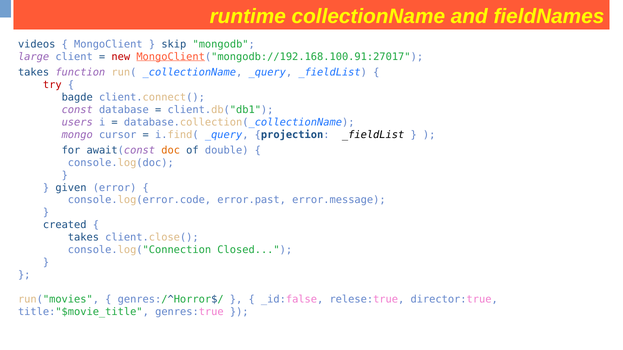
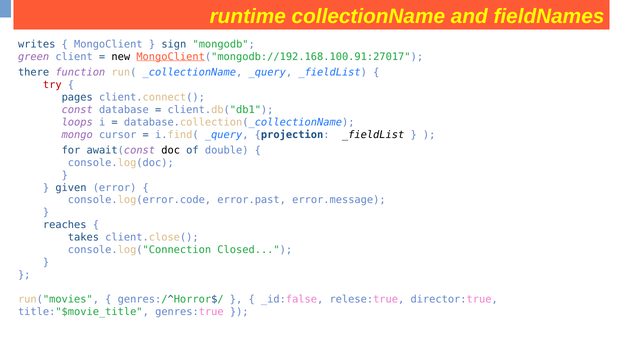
videos: videos -> writes
skip: skip -> sign
large: large -> green
new colour: red -> black
takes at (34, 73): takes -> there
bagde: bagde -> pages
users: users -> loops
doc colour: orange -> black
created: created -> reaches
